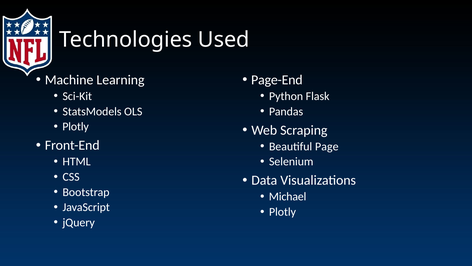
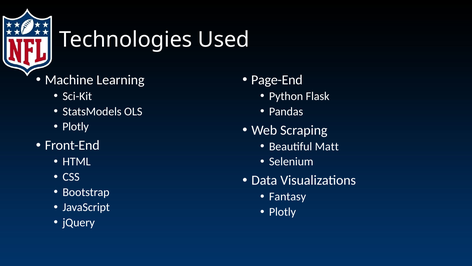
Page: Page -> Matt
Michael: Michael -> Fantasy
